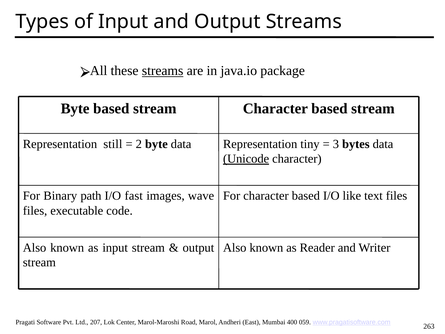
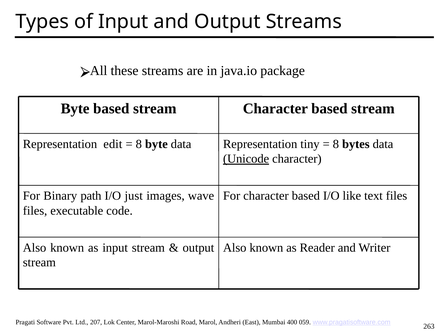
streams at (163, 71) underline: present -> none
still: still -> edit
2 at (139, 144): 2 -> 8
3 at (336, 144): 3 -> 8
fast: fast -> just
